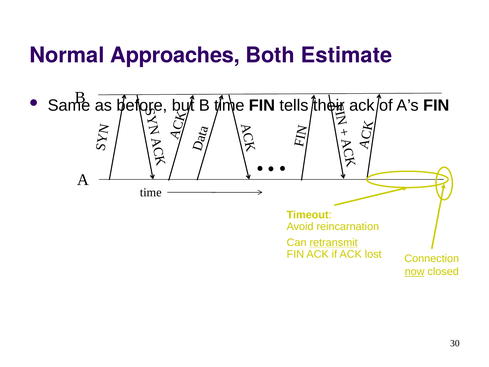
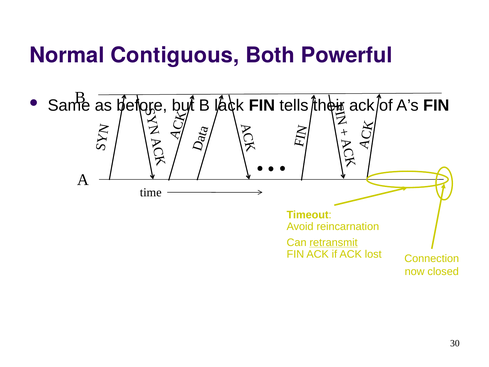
Approaches: Approaches -> Contiguous
Estimate: Estimate -> Powerful
B time: time -> lack
now underline: present -> none
